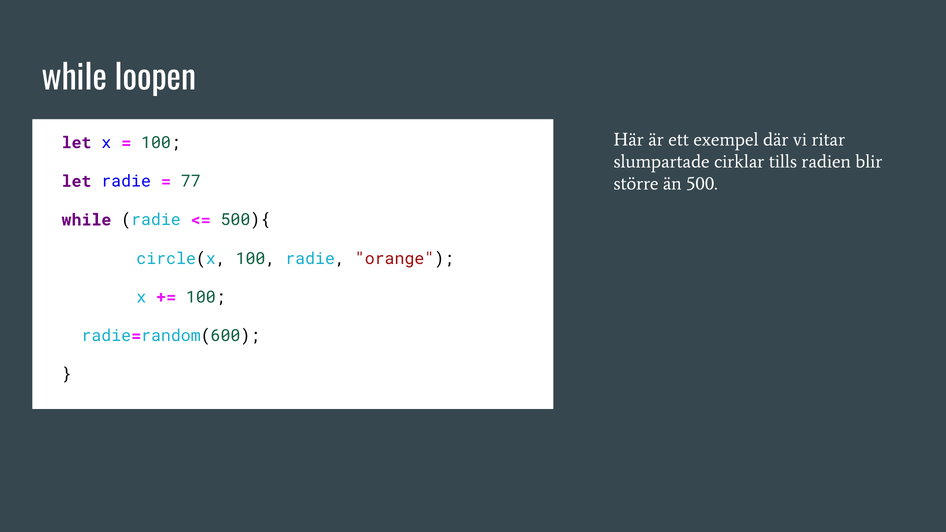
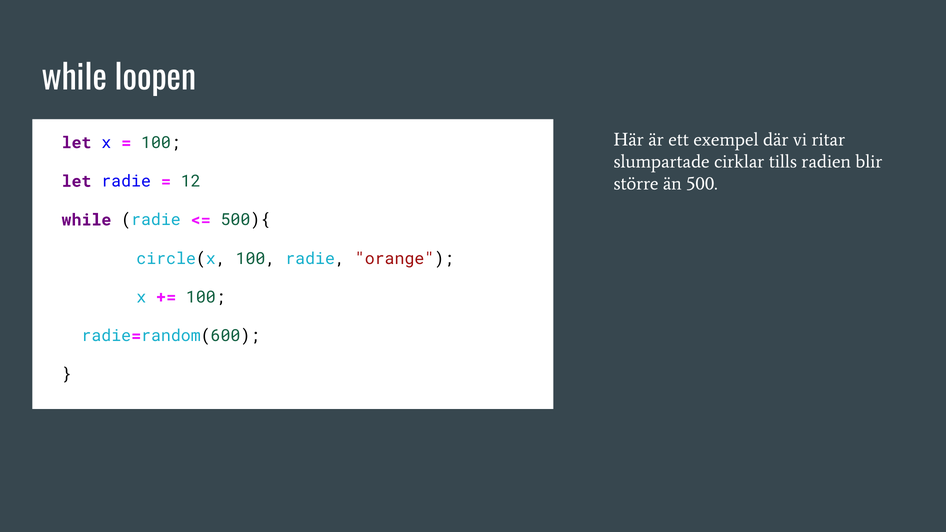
77: 77 -> 12
